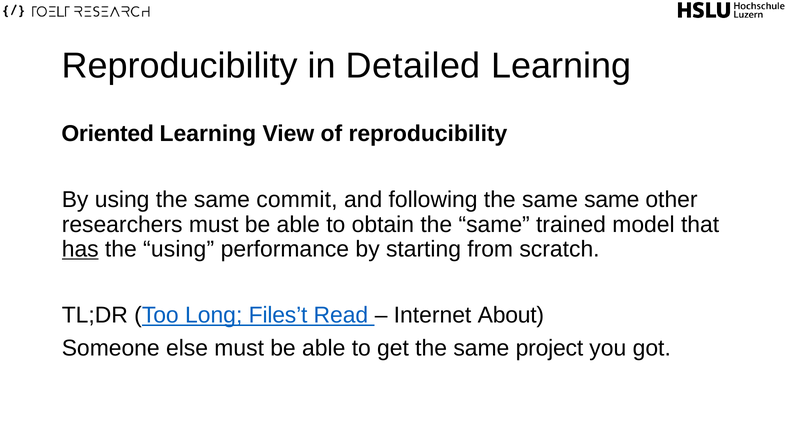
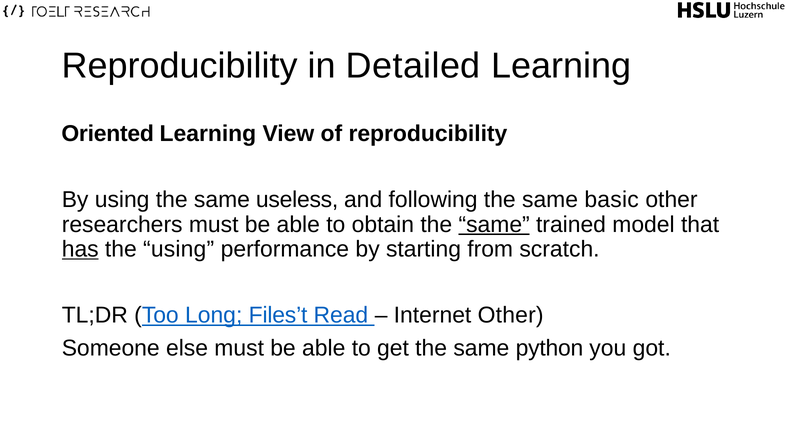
commit: commit -> useless
same same: same -> basic
same at (494, 224) underline: none -> present
Internet About: About -> Other
project: project -> python
